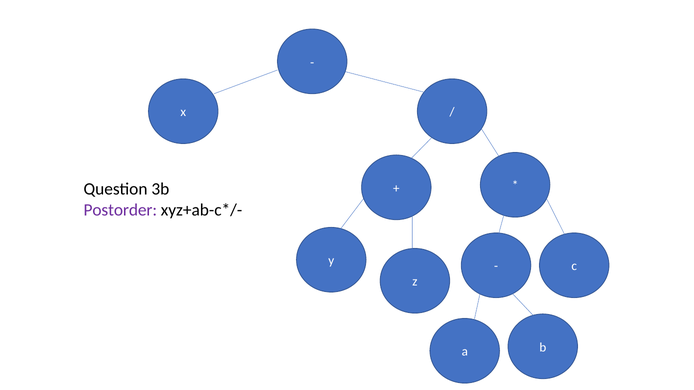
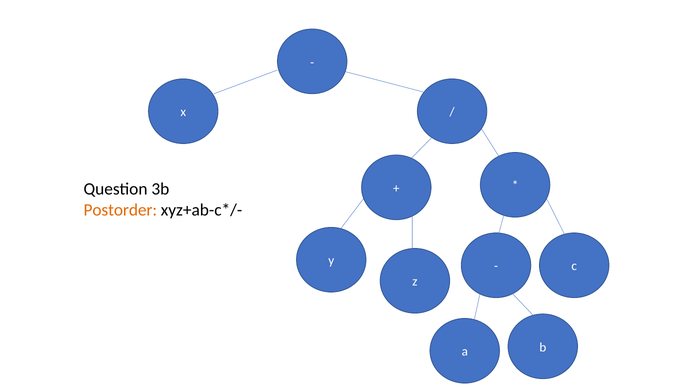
Postorder colour: purple -> orange
